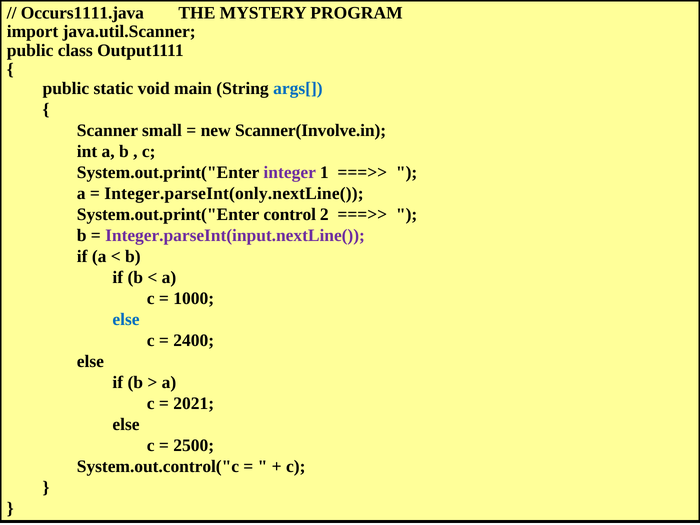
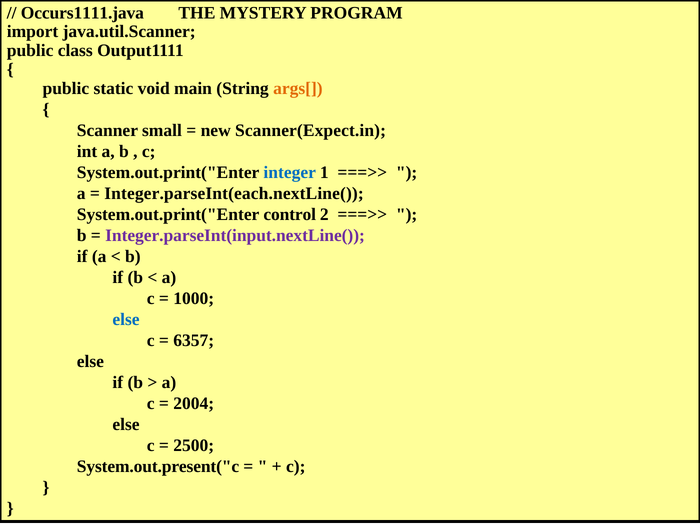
args[ colour: blue -> orange
Scanner(Involve.in: Scanner(Involve.in -> Scanner(Expect.in
integer colour: purple -> blue
Integer.parseInt(only.nextLine(: Integer.parseInt(only.nextLine( -> Integer.parseInt(each.nextLine(
2400: 2400 -> 6357
2021: 2021 -> 2004
System.out.control("c: System.out.control("c -> System.out.present("c
